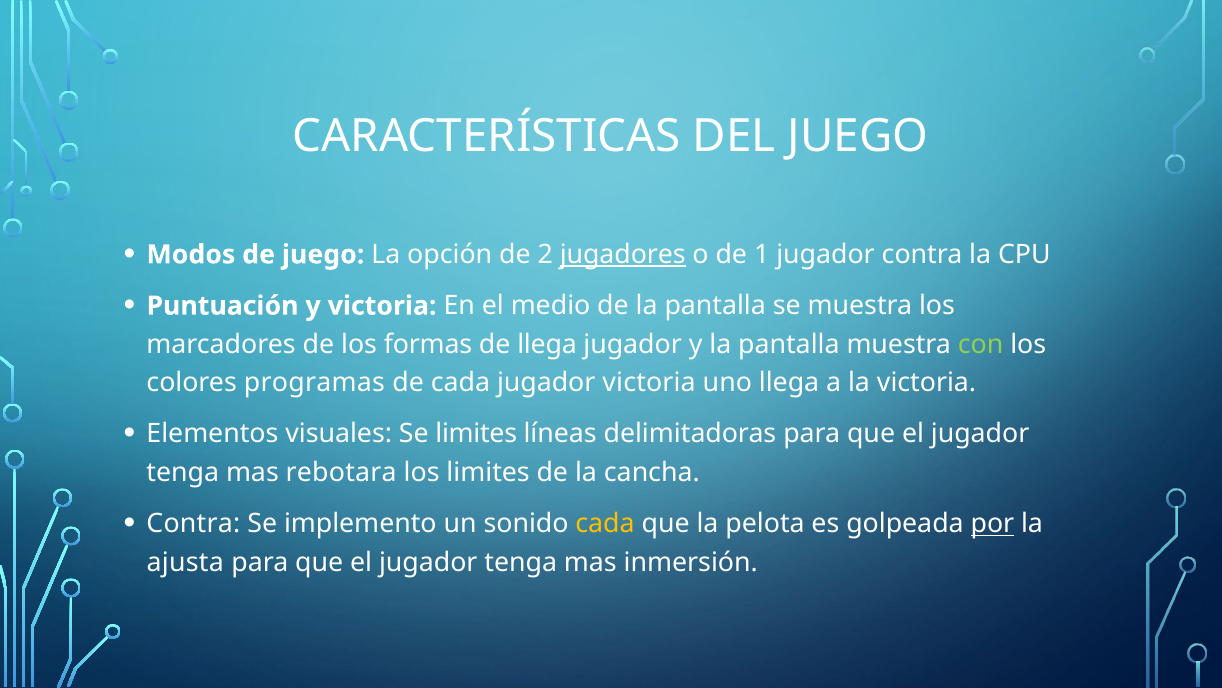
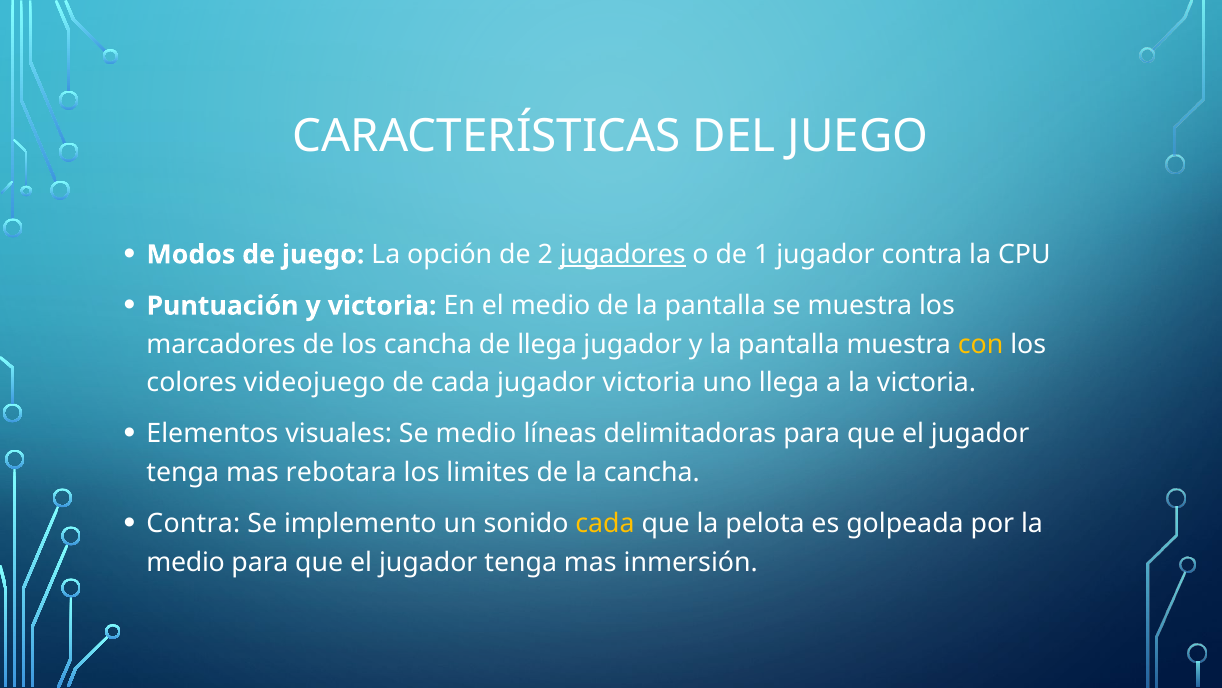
los formas: formas -> cancha
con colour: light green -> yellow
programas: programas -> videojuego
Se limites: limites -> medio
por underline: present -> none
ajusta at (185, 562): ajusta -> medio
